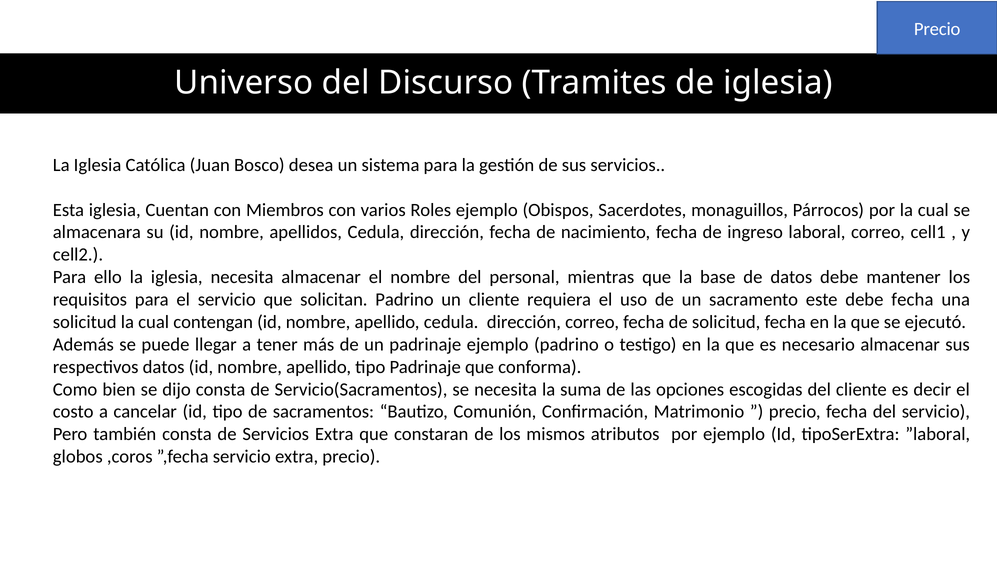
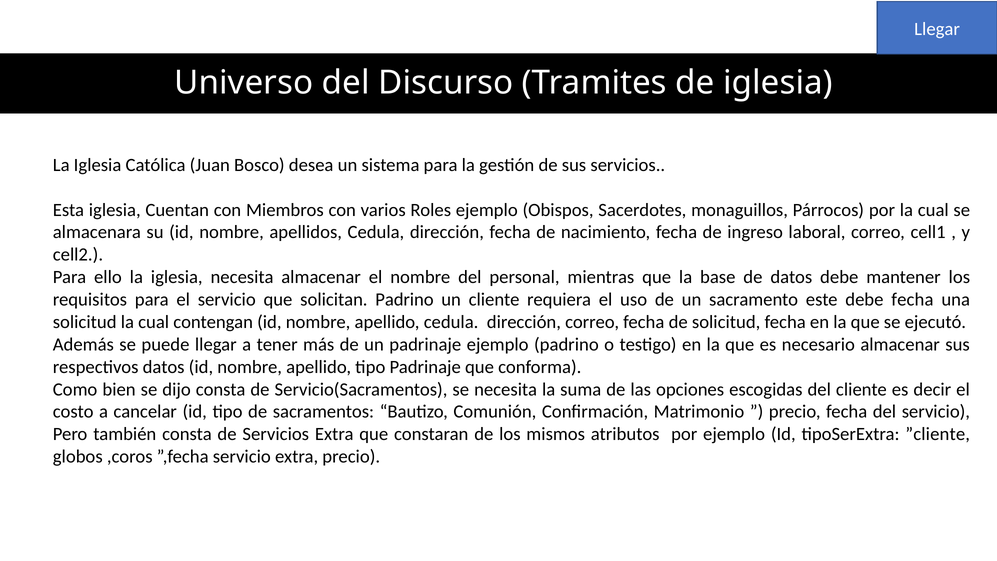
Precio at (937, 29): Precio -> Llegar
”laboral: ”laboral -> ”cliente
